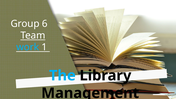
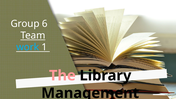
The colour: light blue -> pink
